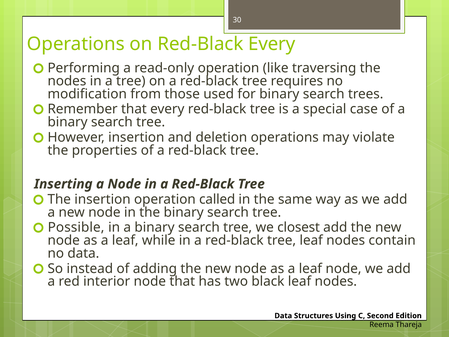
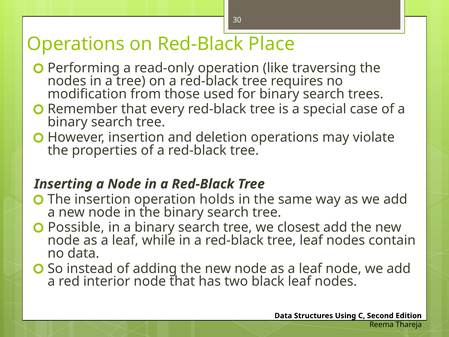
Red-Black Every: Every -> Place
called: called -> holds
